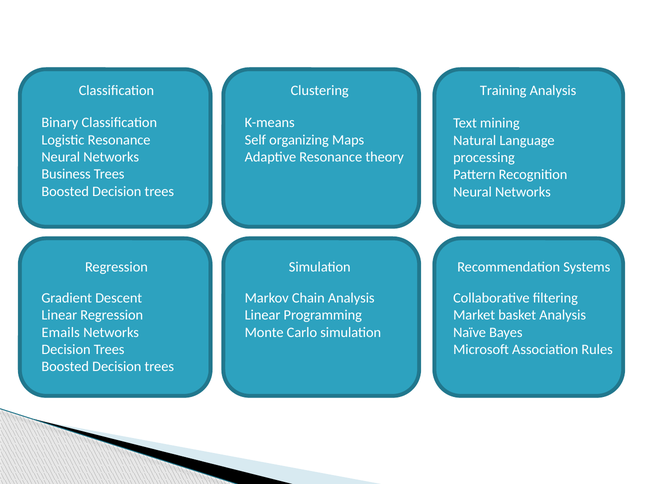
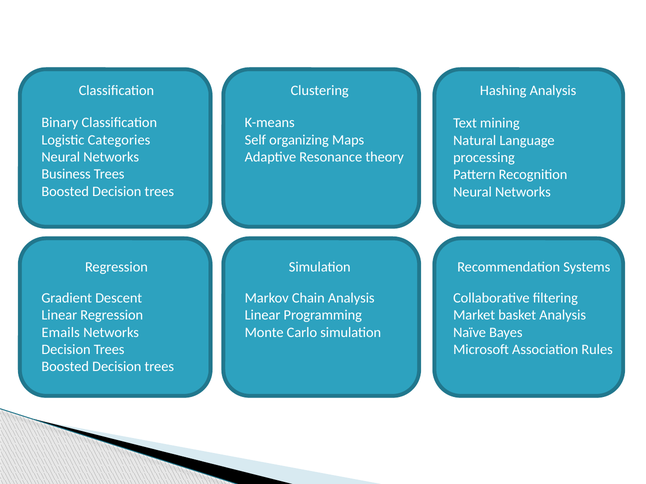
Training: Training -> Hashing
Logistic Resonance: Resonance -> Categories
